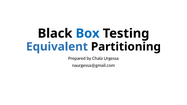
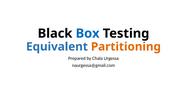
Partitioning colour: black -> orange
